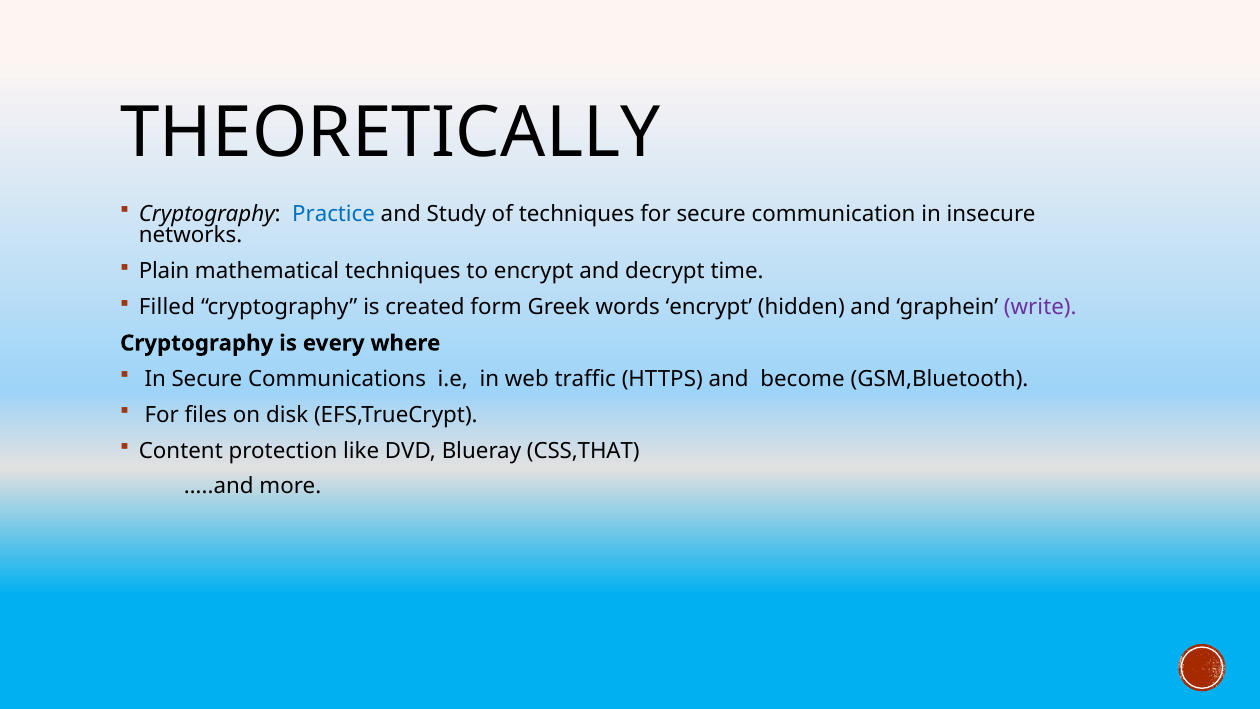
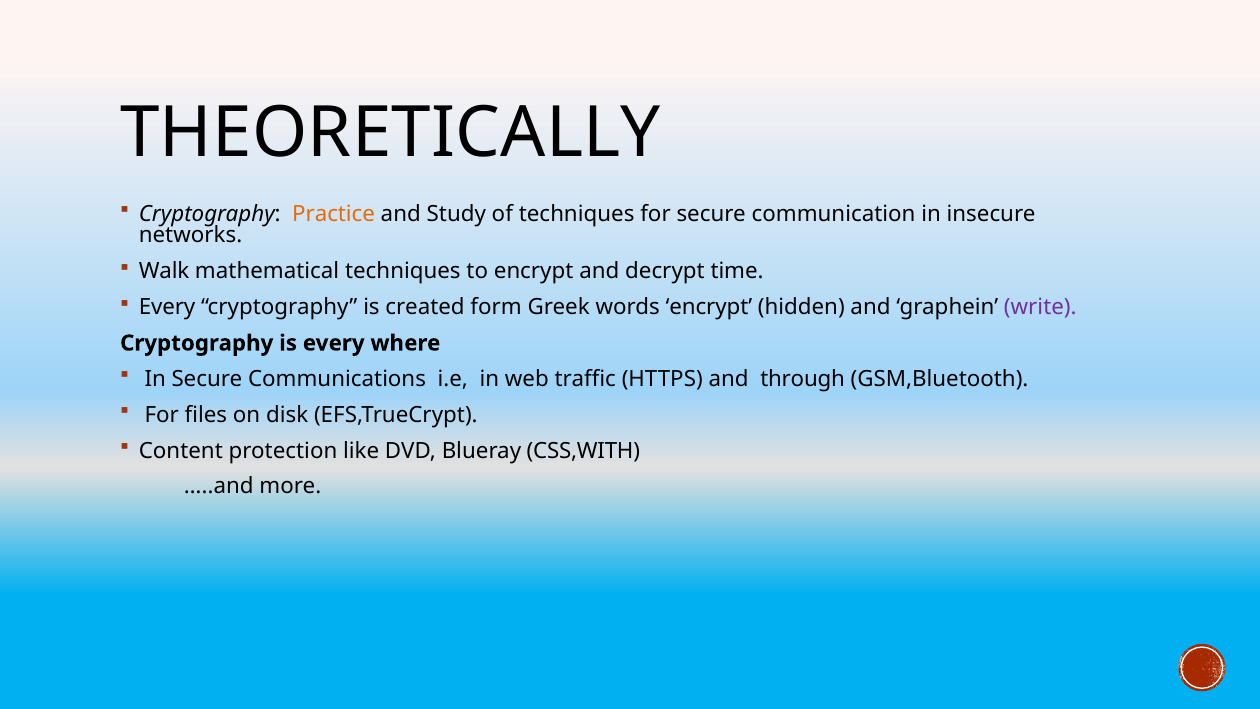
Practice colour: blue -> orange
Plain: Plain -> Walk
Filled at (167, 307): Filled -> Every
become: become -> through
CSS,THAT: CSS,THAT -> CSS,WITH
